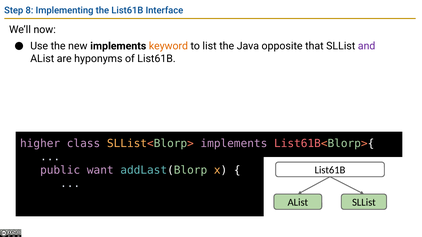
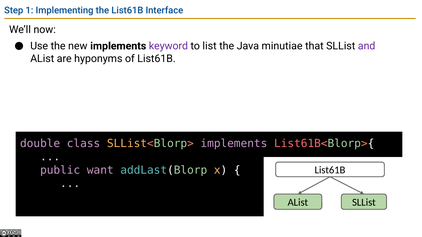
8: 8 -> 1
keyword colour: orange -> purple
opposite: opposite -> minutiae
higher: higher -> double
